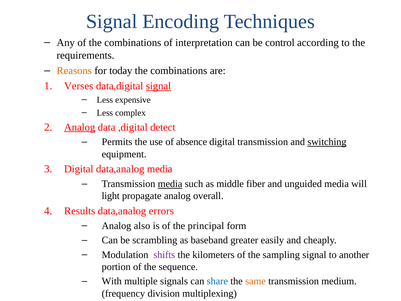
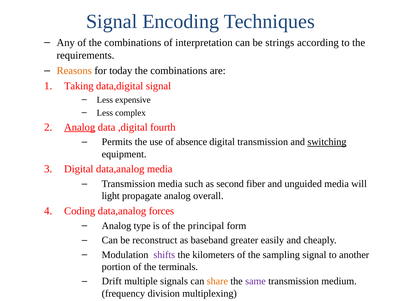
control: control -> strings
Verses: Verses -> Taking
signal at (158, 86) underline: present -> none
detect: detect -> fourth
media at (170, 184) underline: present -> none
middle: middle -> second
Results: Results -> Coding
errors: errors -> forces
also: also -> type
scrambling: scrambling -> reconstruct
sequence: sequence -> terminals
With: With -> Drift
share colour: blue -> orange
same colour: orange -> purple
